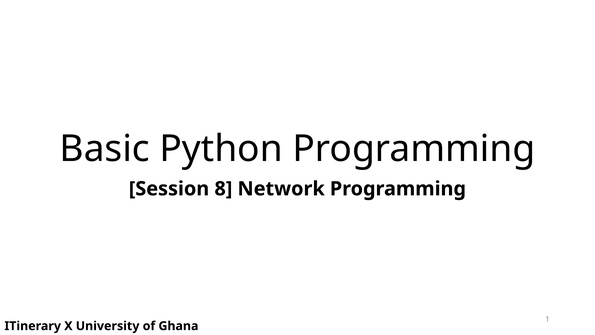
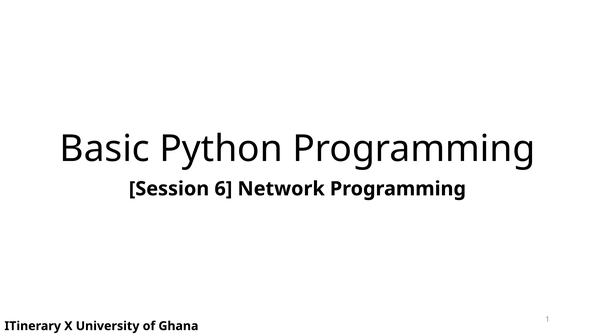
8: 8 -> 6
